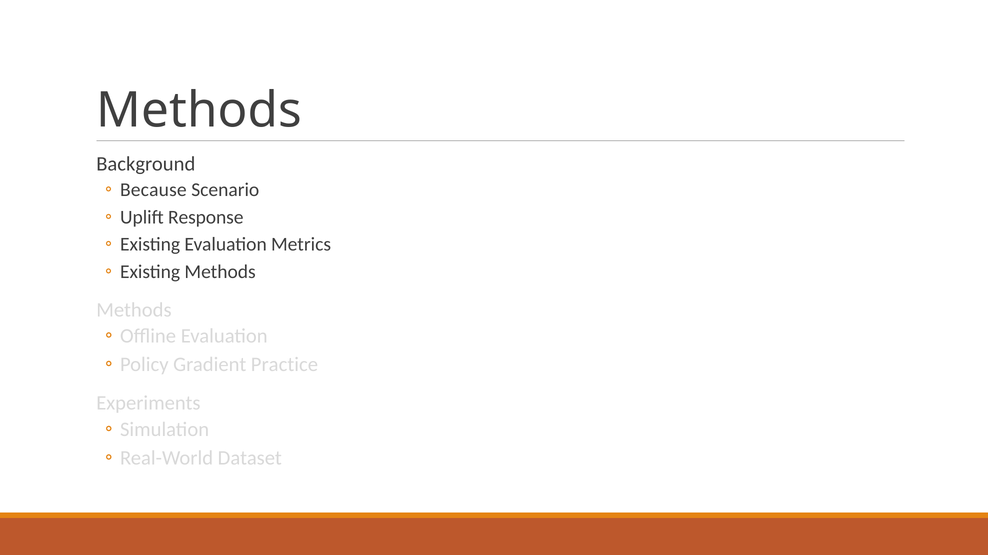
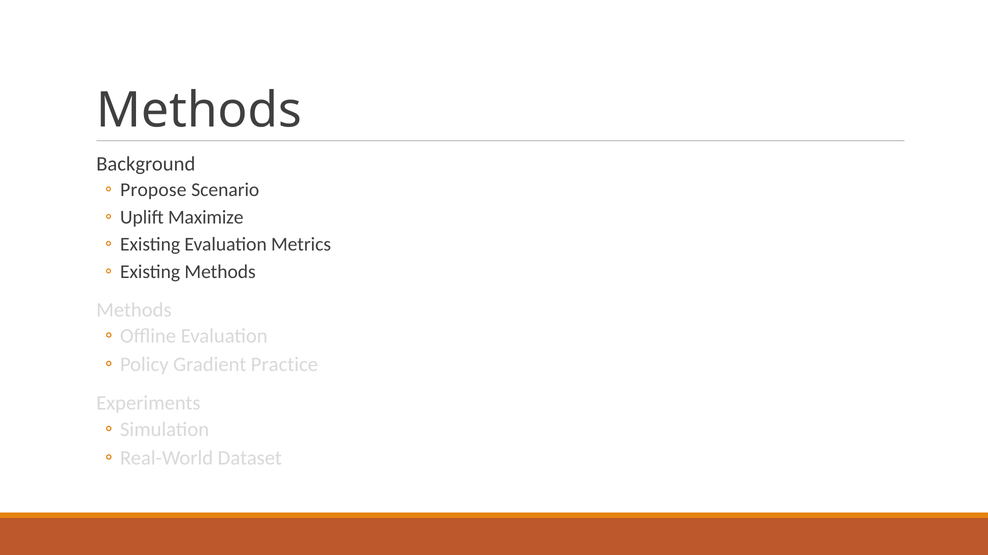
Because: Because -> Propose
Response: Response -> Maximize
